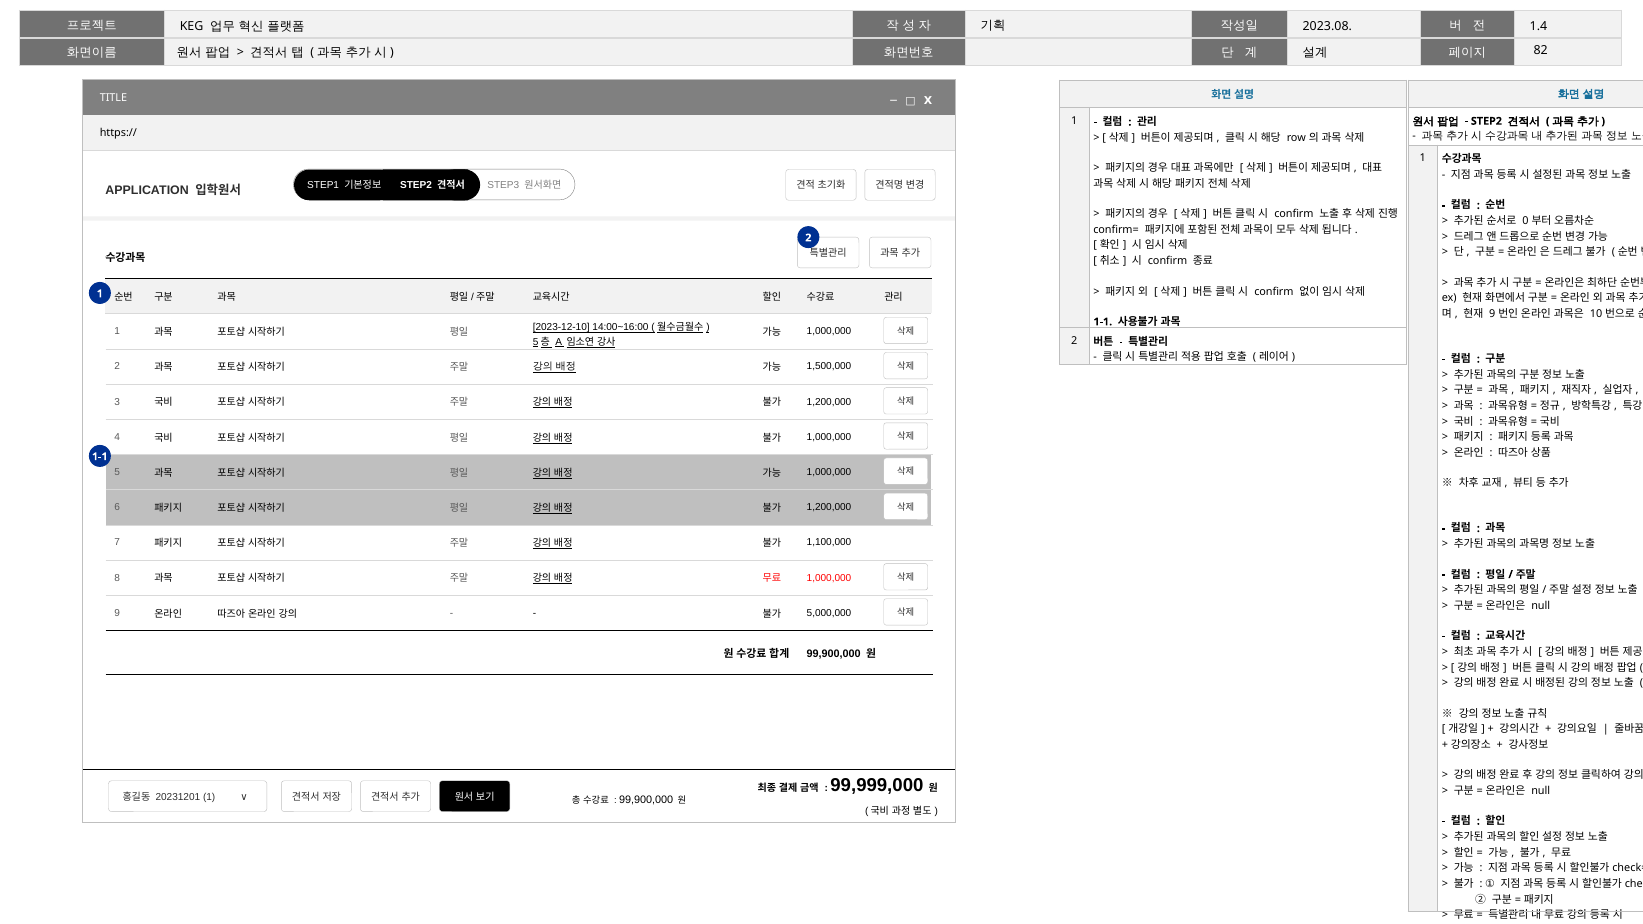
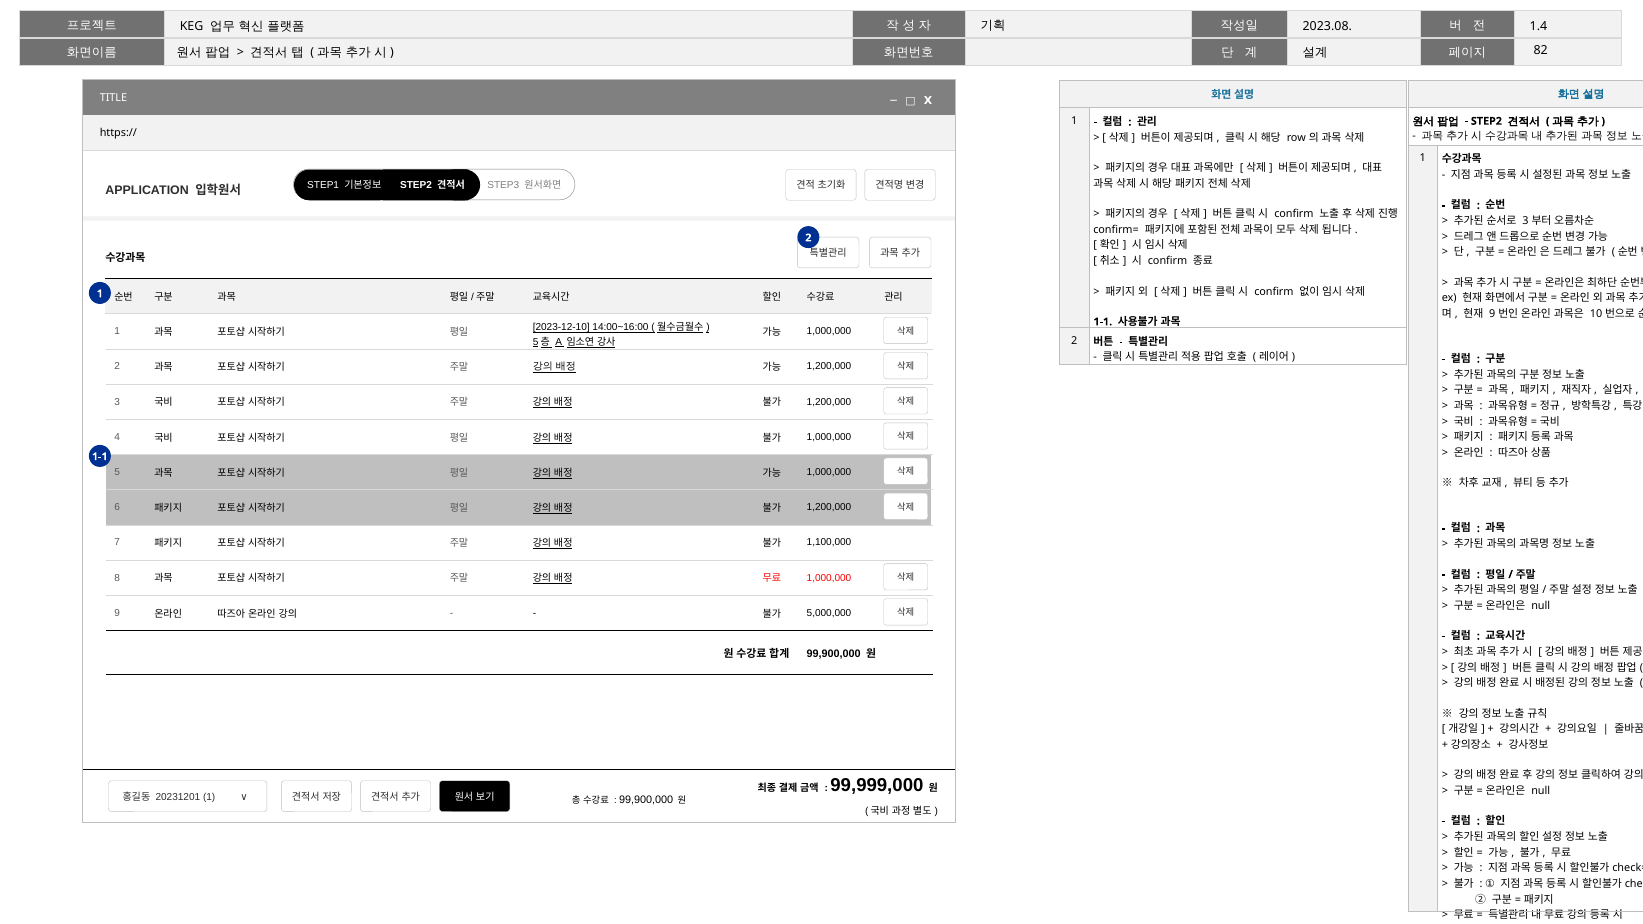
0 at (1526, 221): 0 -> 3
1,500,000 at (829, 367): 1,500,000 -> 1,200,000
